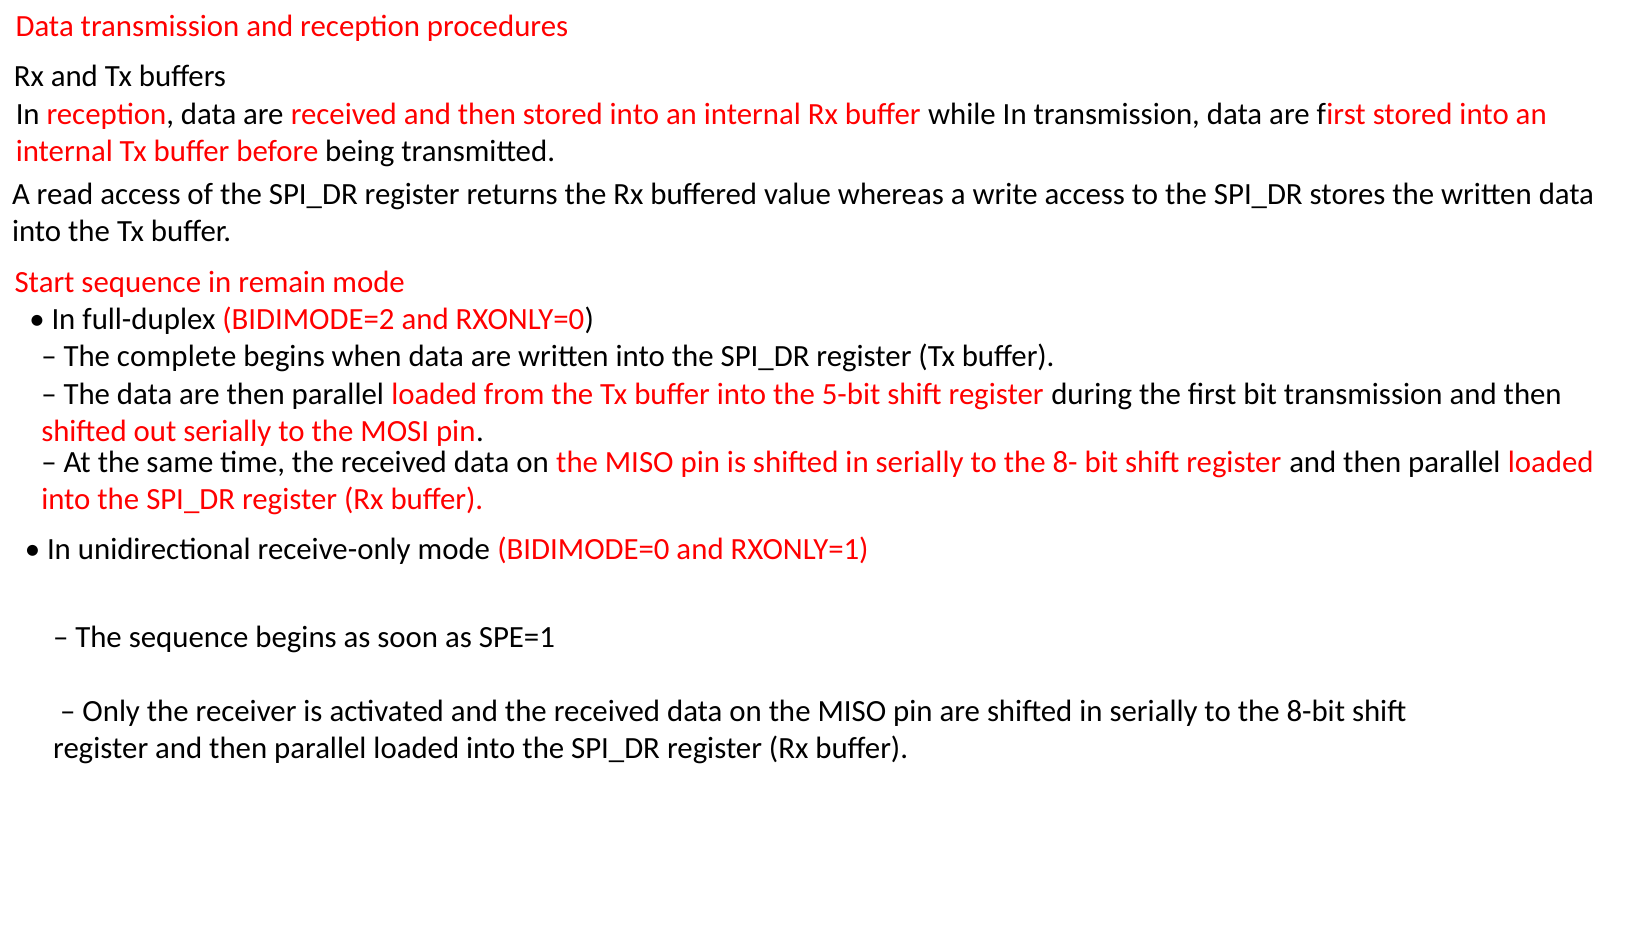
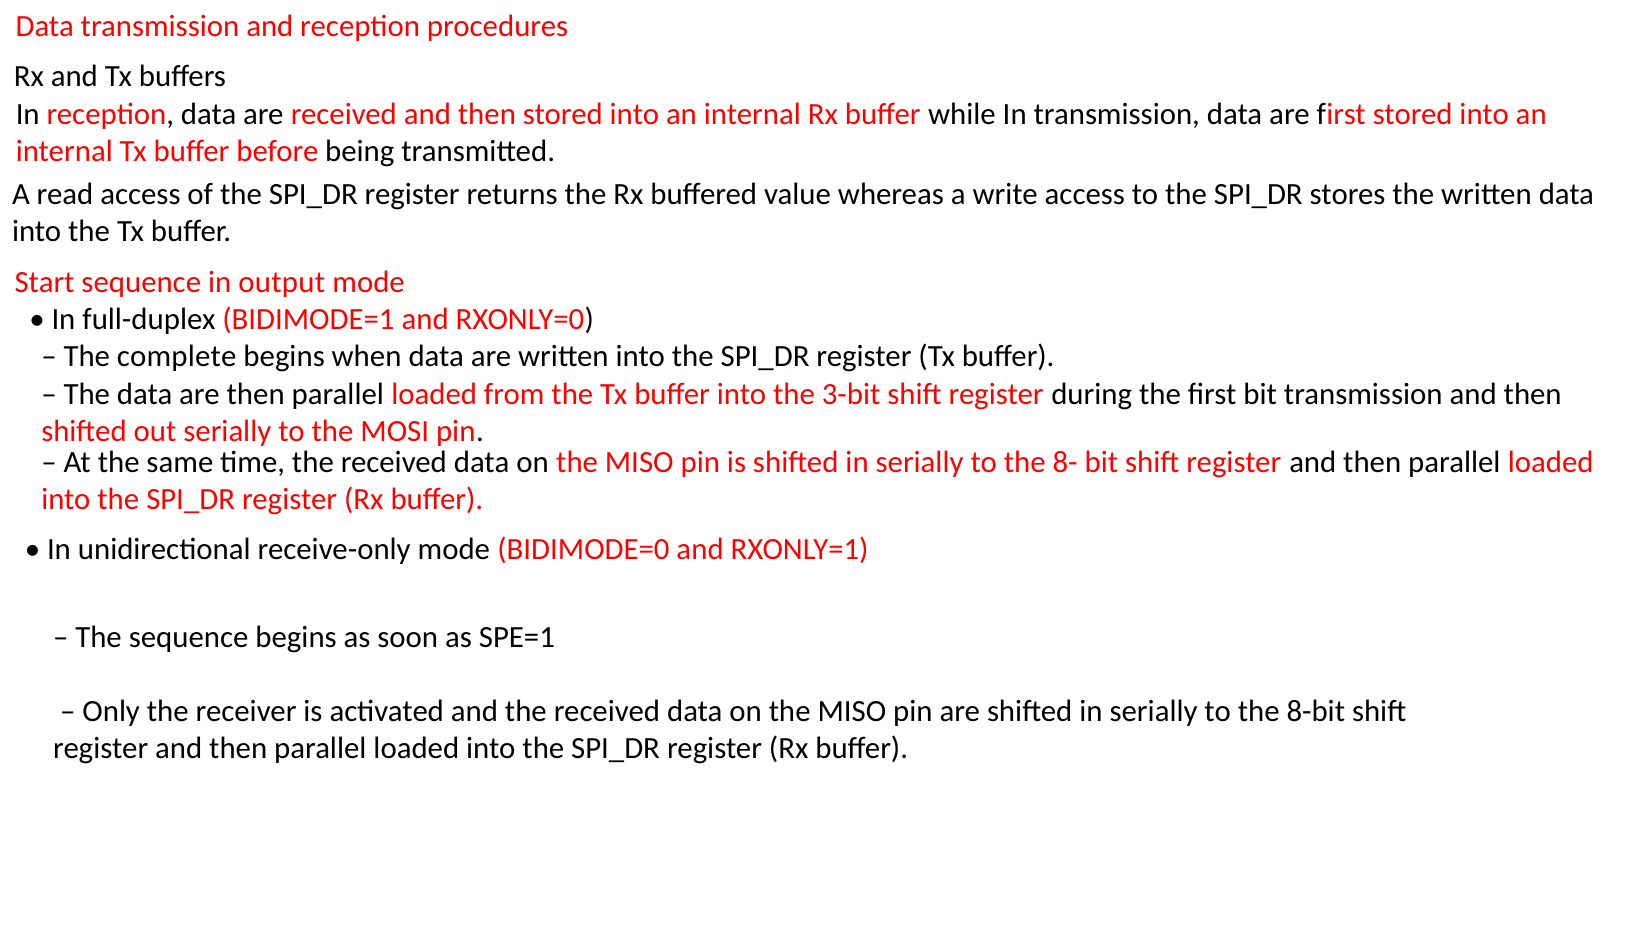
remain: remain -> output
BIDIMODE=2: BIDIMODE=2 -> BIDIMODE=1
5-bit: 5-bit -> 3-bit
